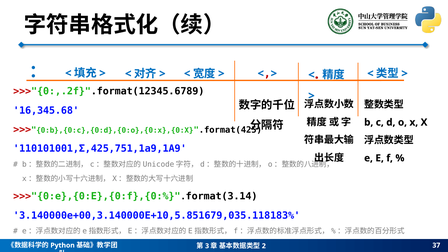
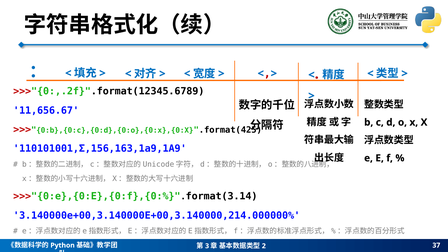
16,345.68: 16,345.68 -> 11,656.67
110101001,Ʃ,425,751,1a9,1A9: 110101001,Ʃ,425,751,1a9,1A9 -> 110101001,Ʃ,156,163,1a9,1A9
3.140000e+00,3.140000E+10,5.851679,035.118183%: 3.140000e+00,3.140000E+10,5.851679,035.118183% -> 3.140000e+00,3.140000E+00,3.140000,214.000000%
